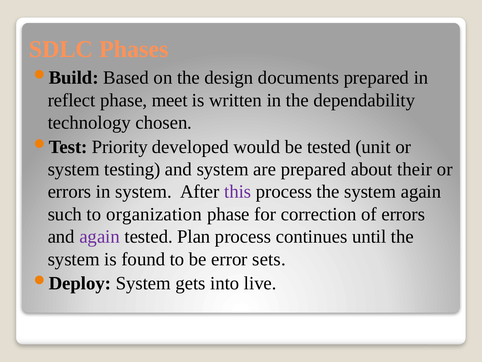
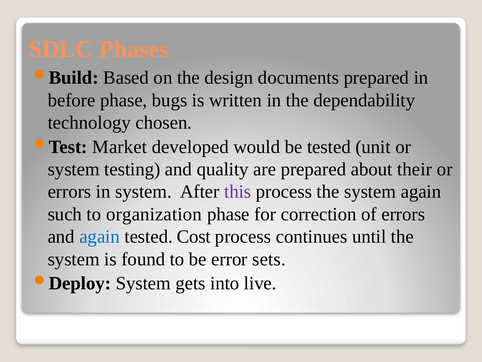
reflect: reflect -> before
meet: meet -> bugs
Priority: Priority -> Market
and system: system -> quality
again at (100, 236) colour: purple -> blue
Plan: Plan -> Cost
